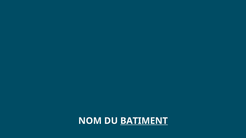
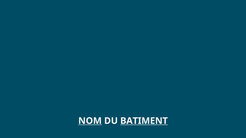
NOM underline: none -> present
